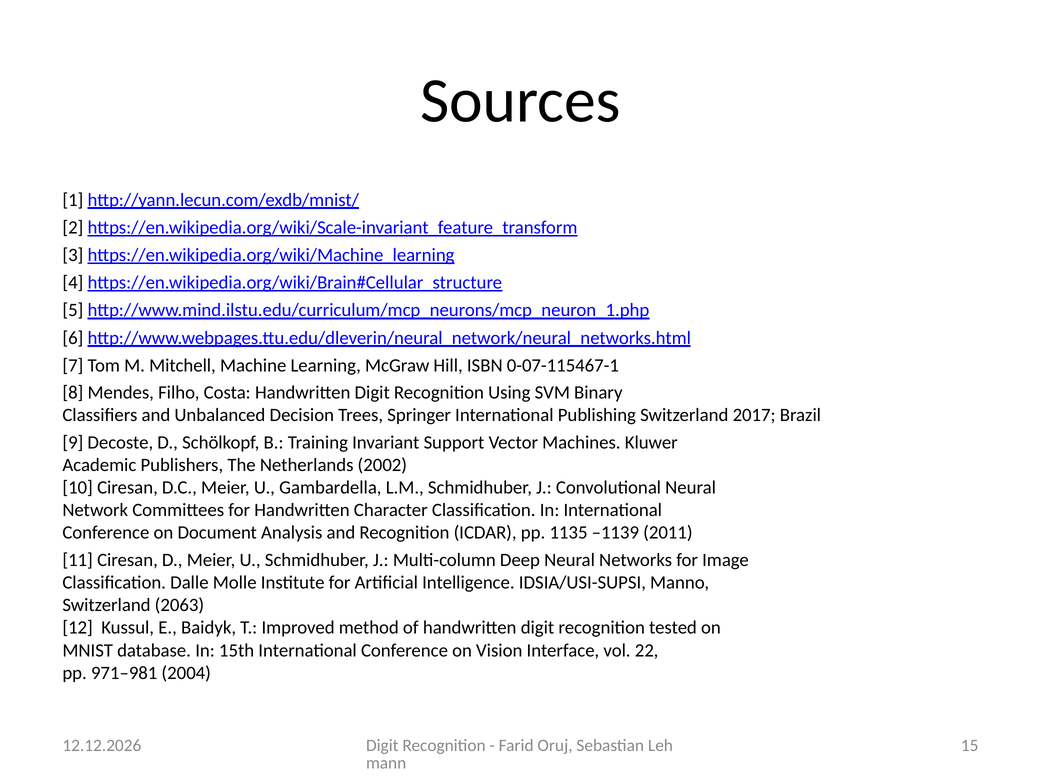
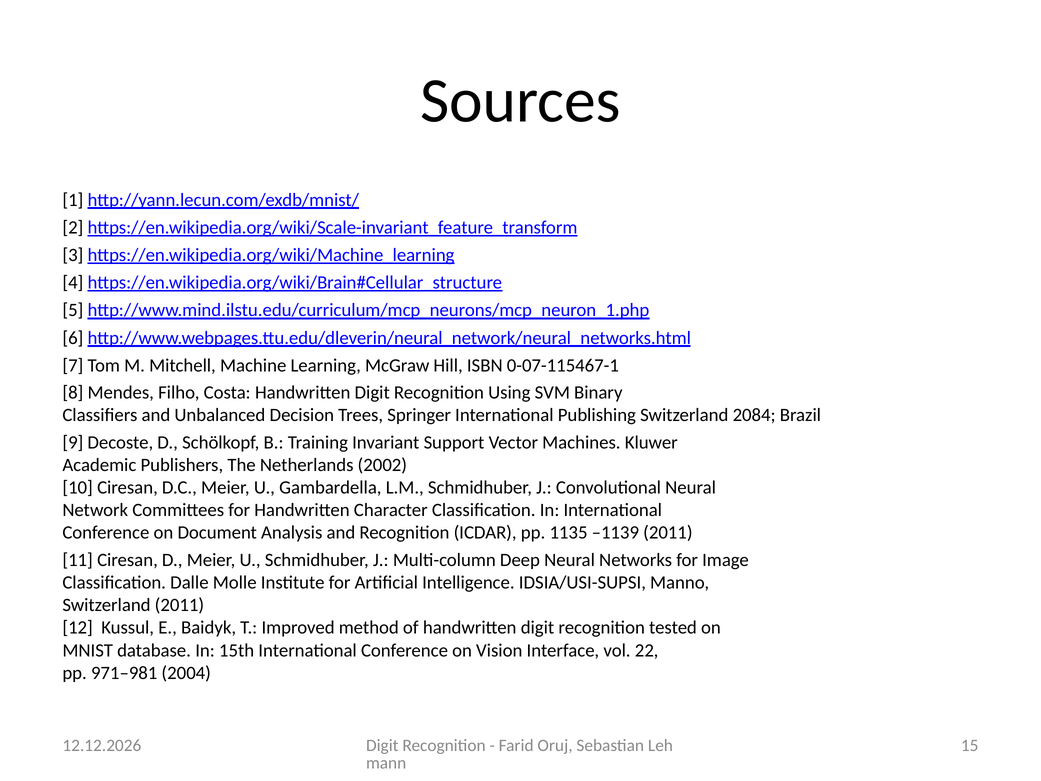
2017: 2017 -> 2084
Switzerland 2063: 2063 -> 2011
